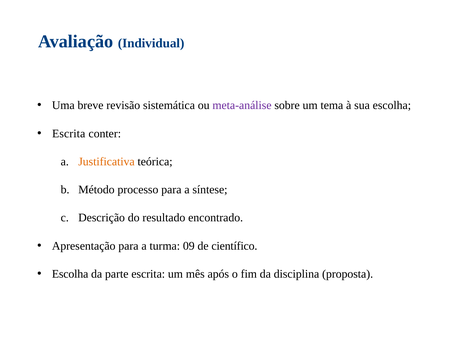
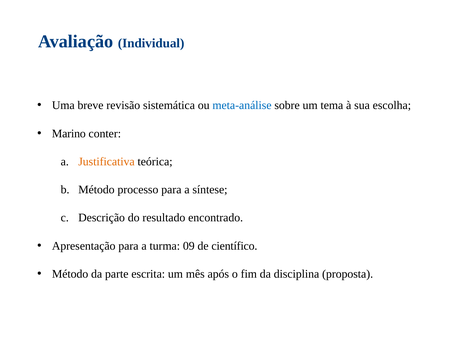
meta-análise colour: purple -> blue
Escrita at (69, 133): Escrita -> Marino
Escolha at (70, 274): Escolha -> Método
